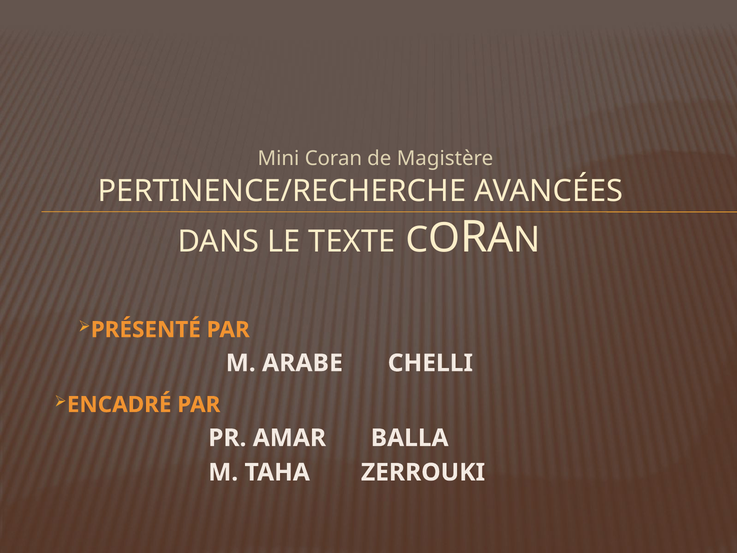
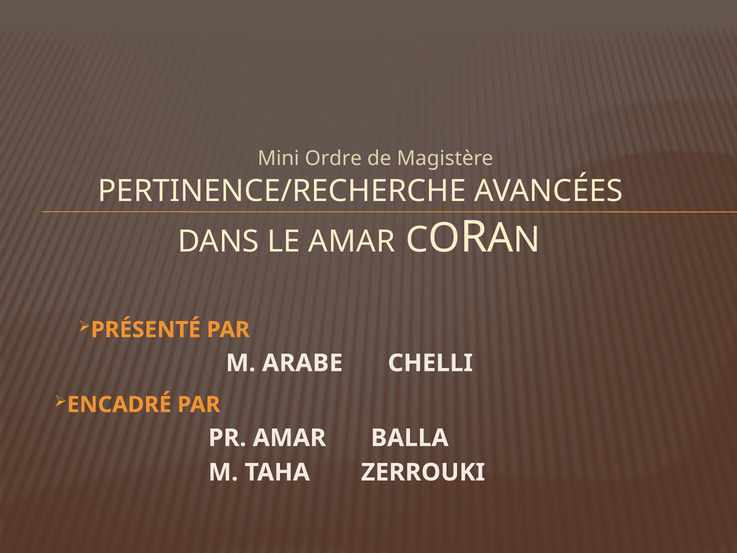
Coran: Coran -> Ordre
LE TEXTE: TEXTE -> AMAR
